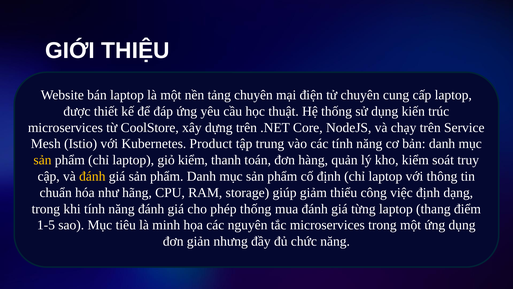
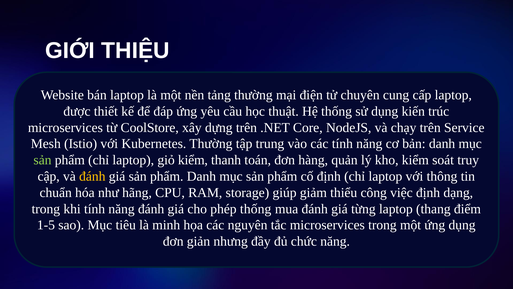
tảng chuyên: chuyên -> thường
Kubernetes Product: Product -> Thường
sản at (42, 160) colour: yellow -> light green
